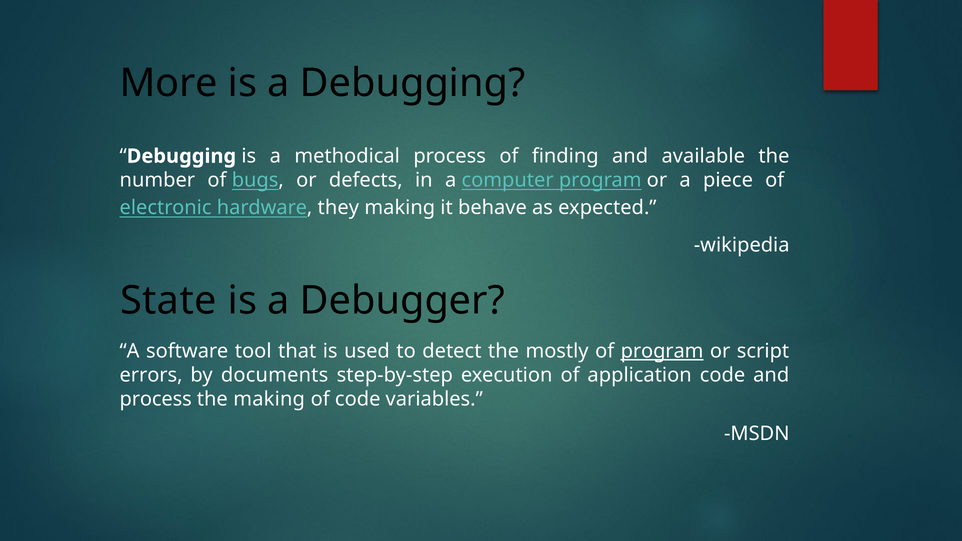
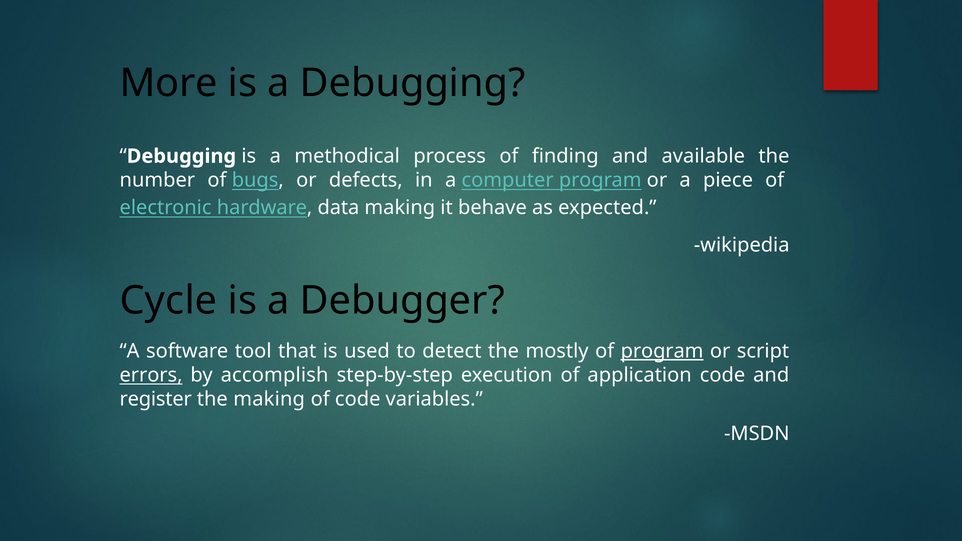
they: they -> data
State: State -> Cycle
errors underline: none -> present
documents: documents -> accomplish
process at (156, 399): process -> register
